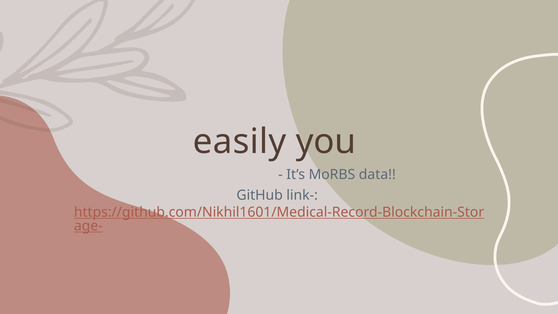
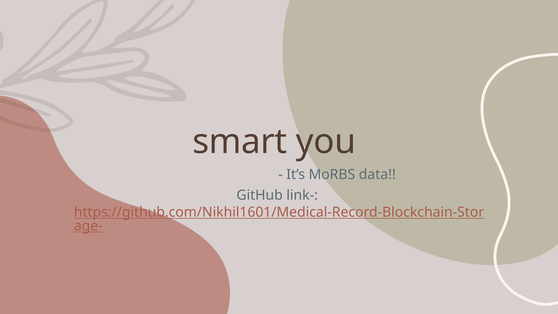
easily: easily -> smart
